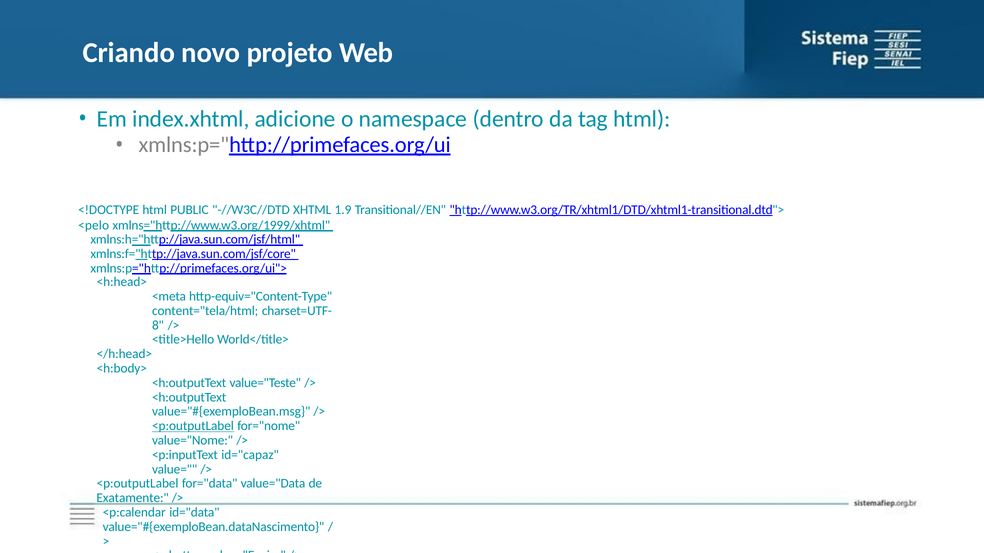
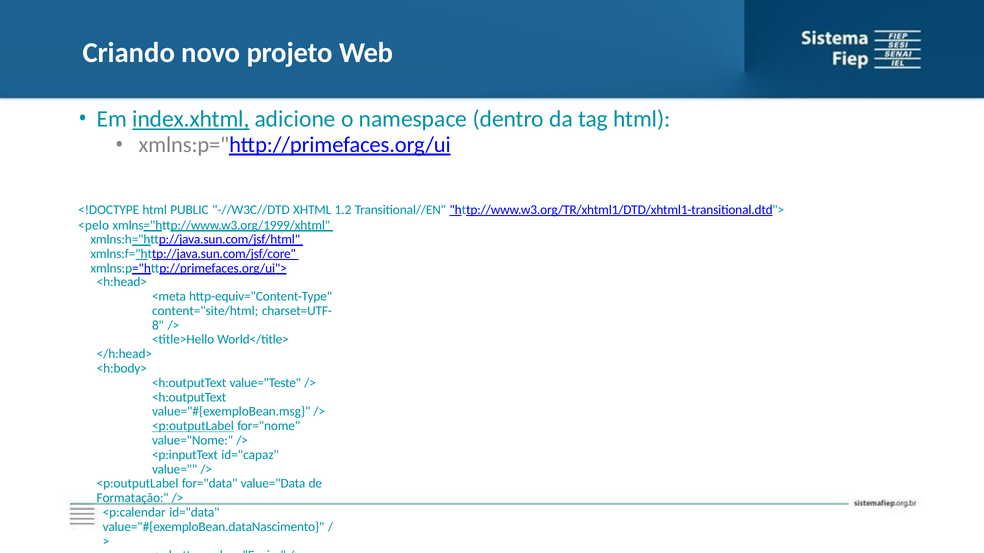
index.xhtml underline: none -> present
1.9: 1.9 -> 1.2
content="tela/html: content="tela/html -> content="site/html
Exatamente: Exatamente -> Formatação
